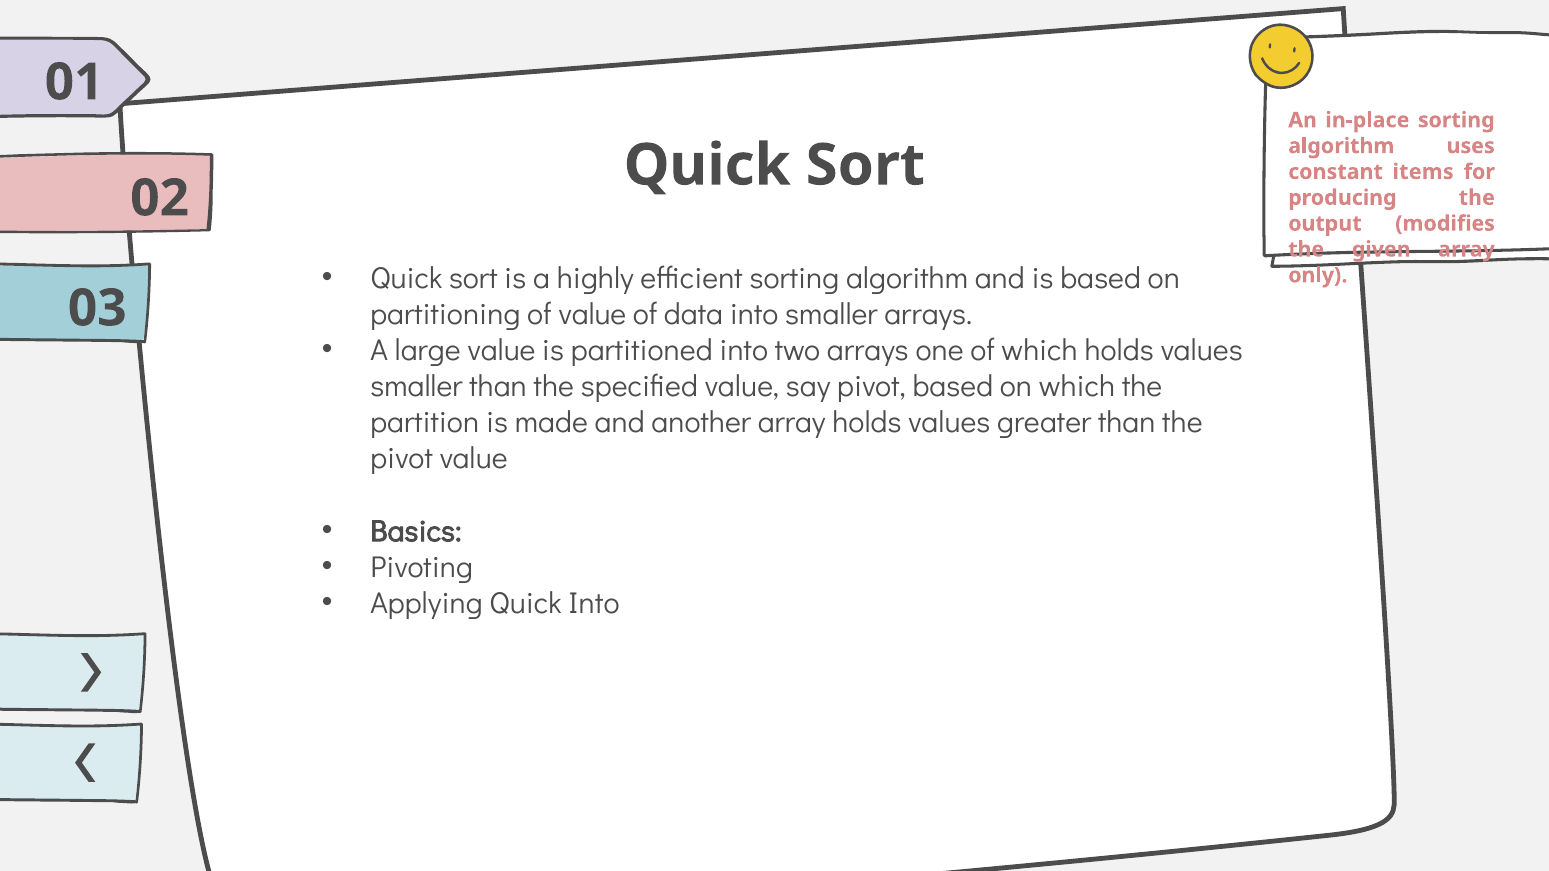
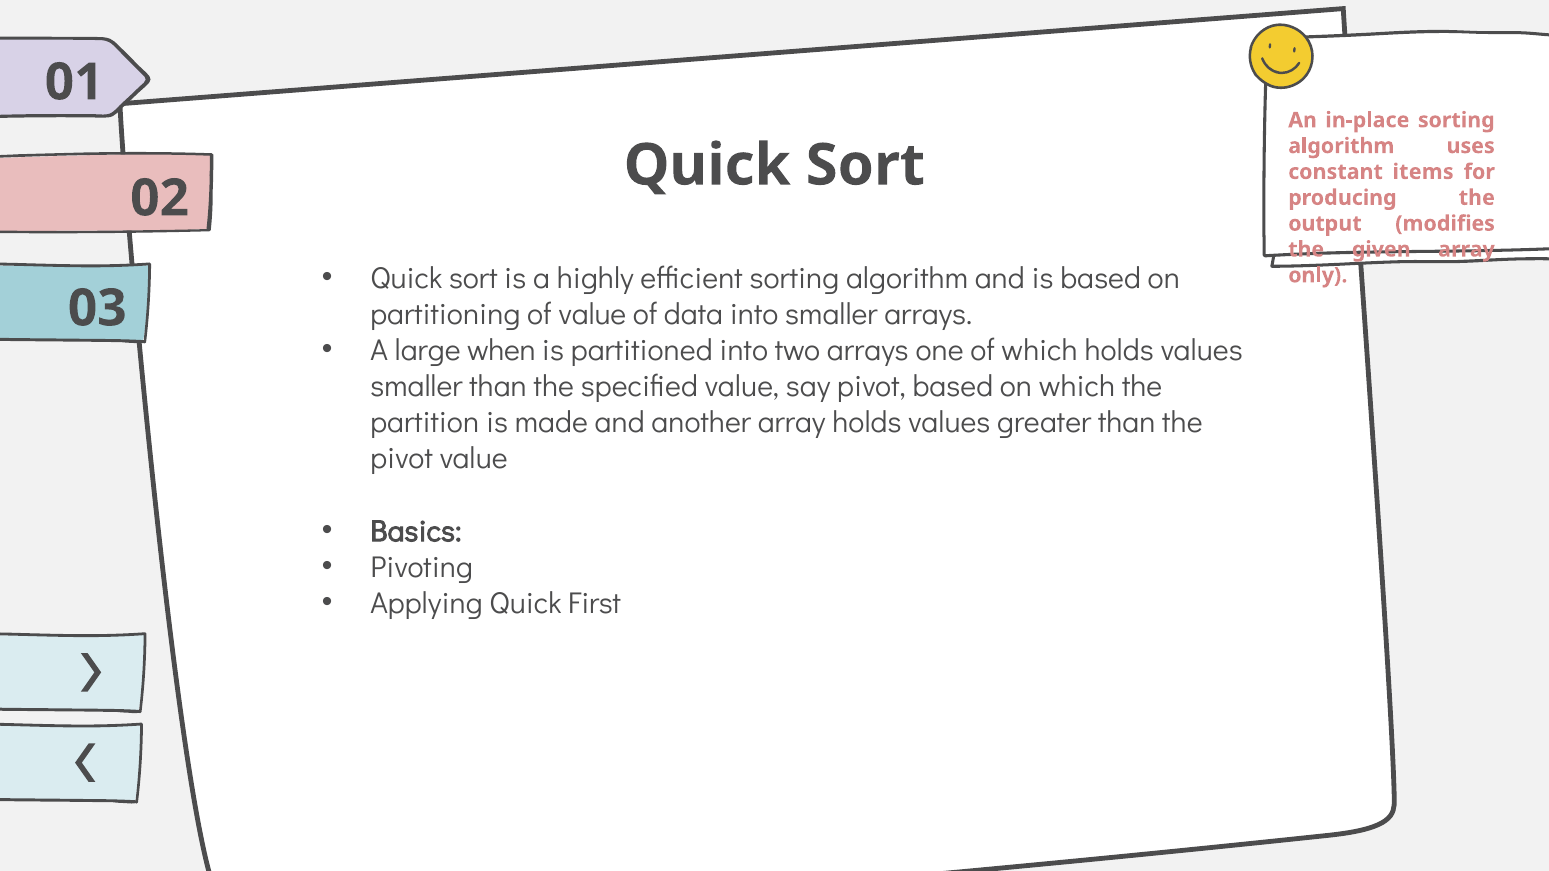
large value: value -> when
Quick Into: Into -> First
